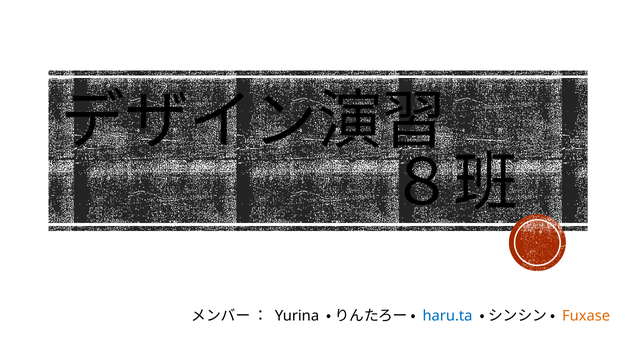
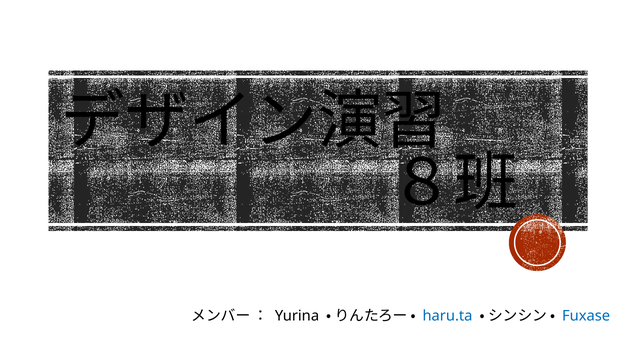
Fuxase colour: orange -> blue
